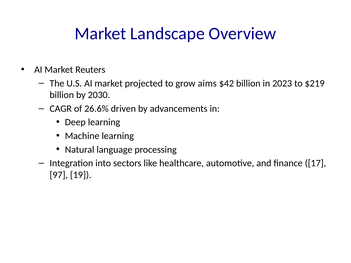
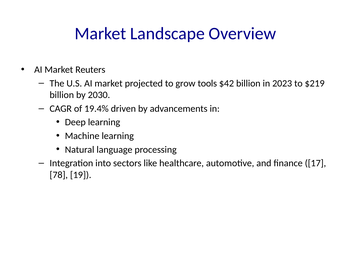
aims: aims -> tools
26.6%: 26.6% -> 19.4%
97: 97 -> 78
